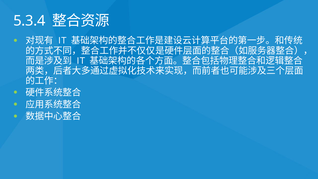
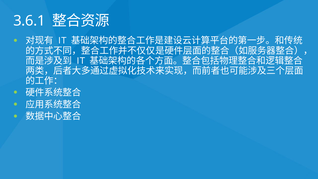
5.3.4: 5.3.4 -> 3.6.1
